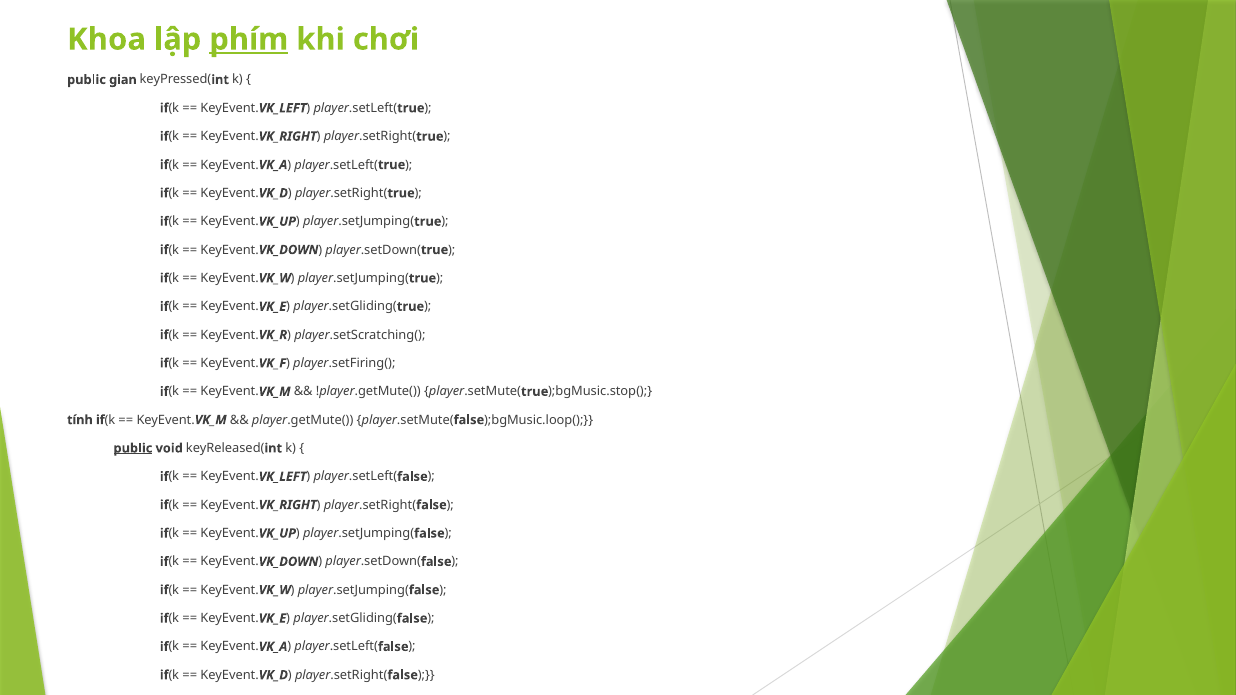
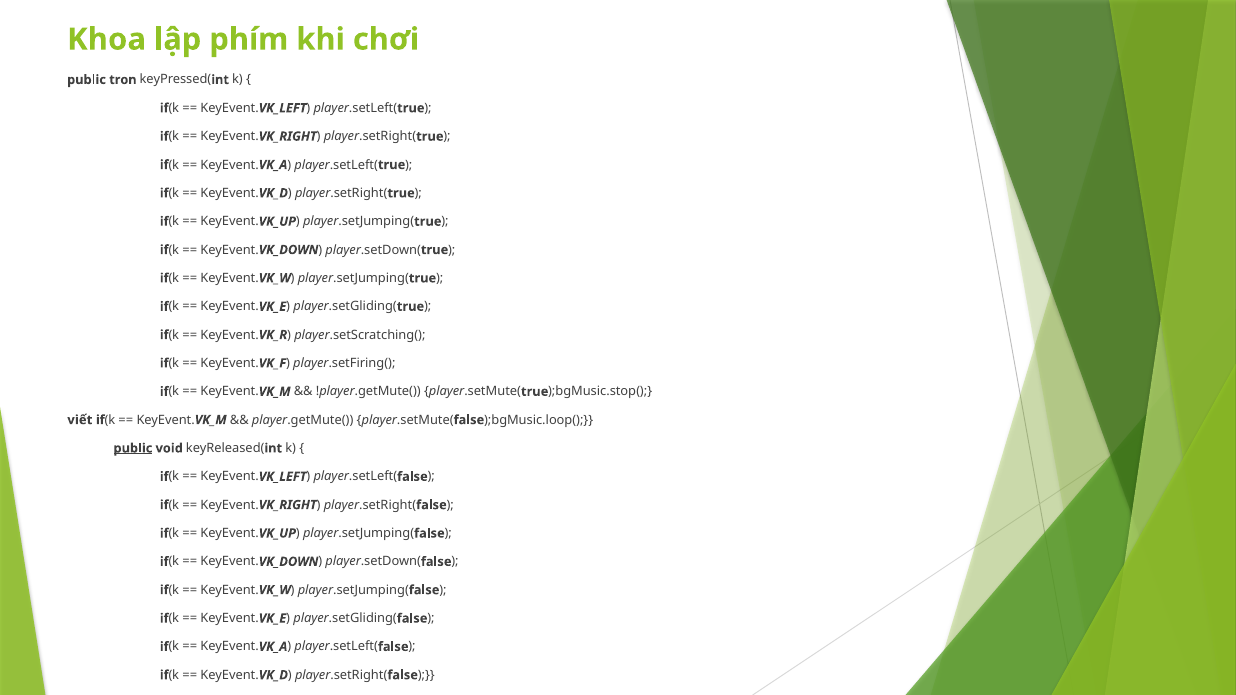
phím underline: present -> none
gian: gian -> tron
tính: tính -> viết
